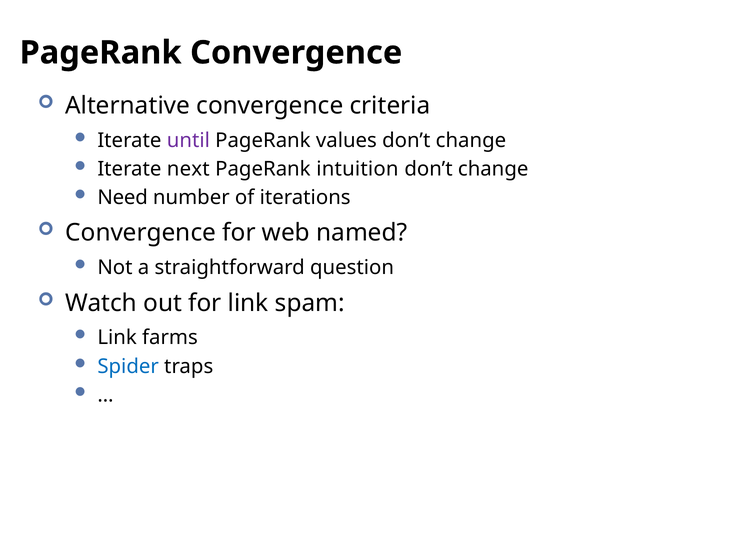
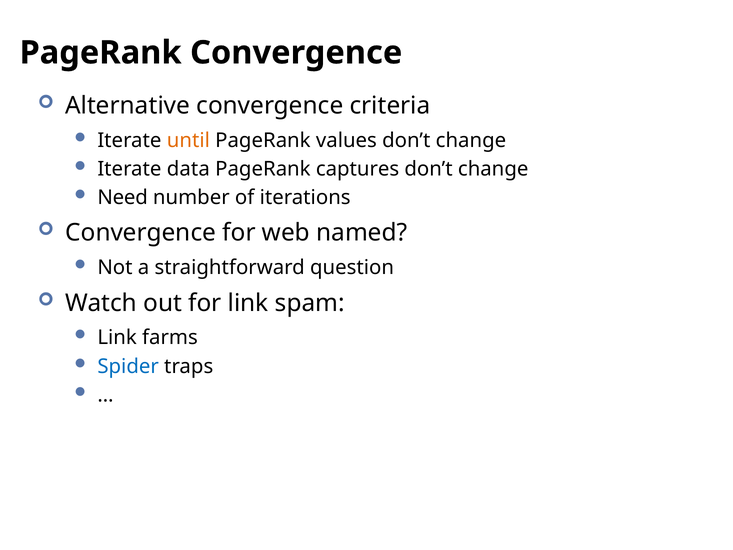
until colour: purple -> orange
next: next -> data
intuition: intuition -> captures
